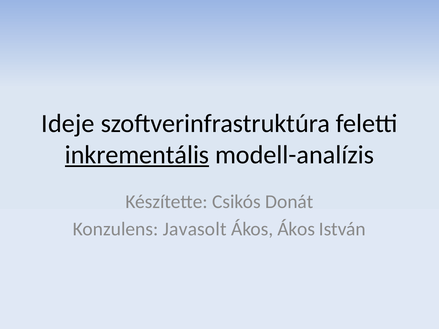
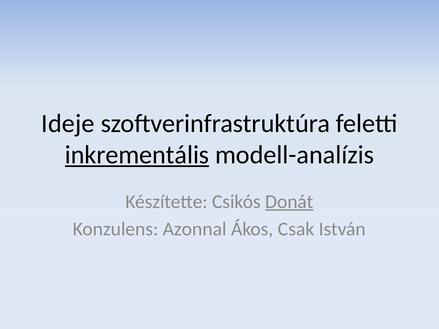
Donát underline: none -> present
Javasolt: Javasolt -> Azonnal
Ákos Ákos: Ákos -> Csak
